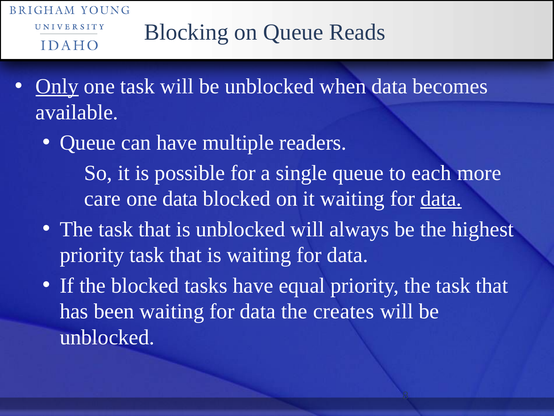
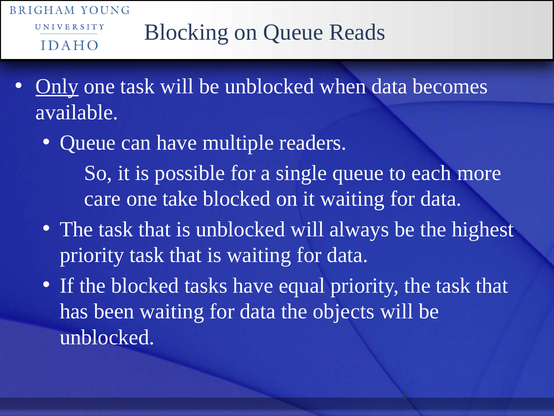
one data: data -> take
data at (441, 199) underline: present -> none
creates: creates -> objects
